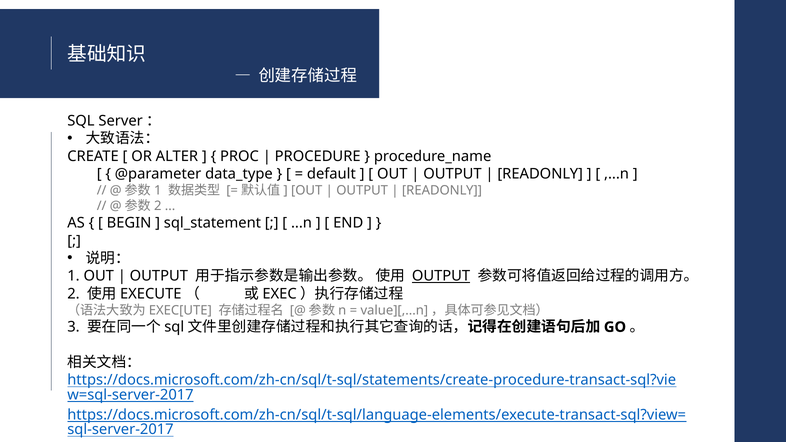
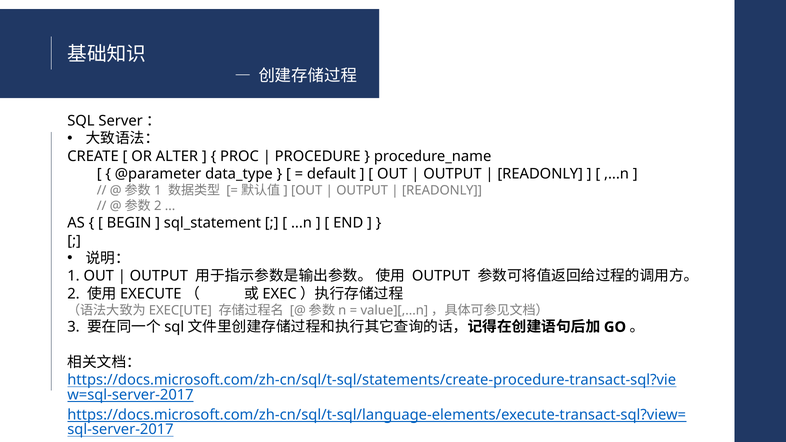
OUTPUT at (441, 276) underline: present -> none
